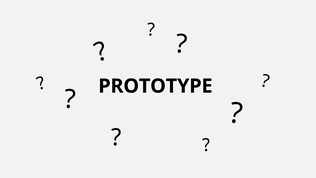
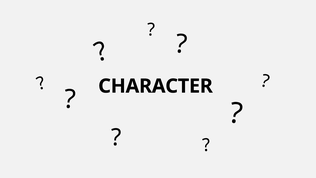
PROTOTYPE: PROTOTYPE -> CHARACTER
